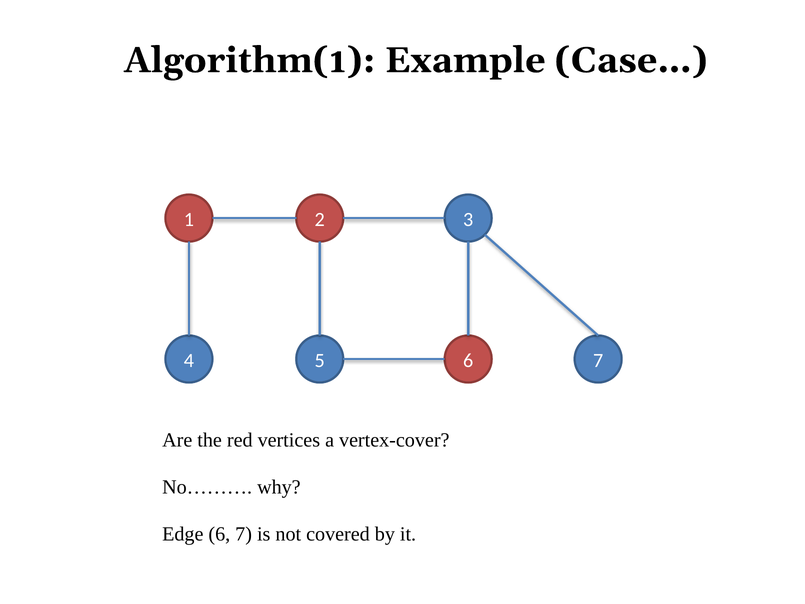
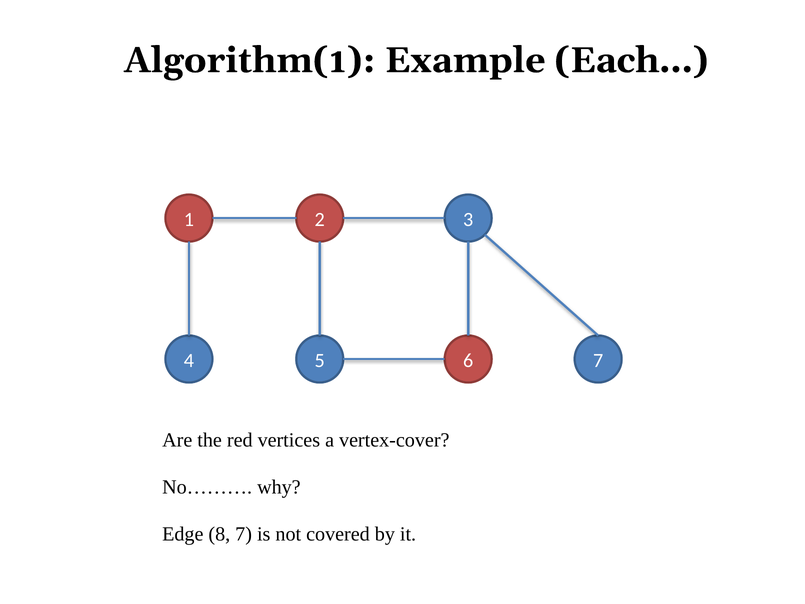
Case…: Case… -> Each…
Edge 6: 6 -> 8
